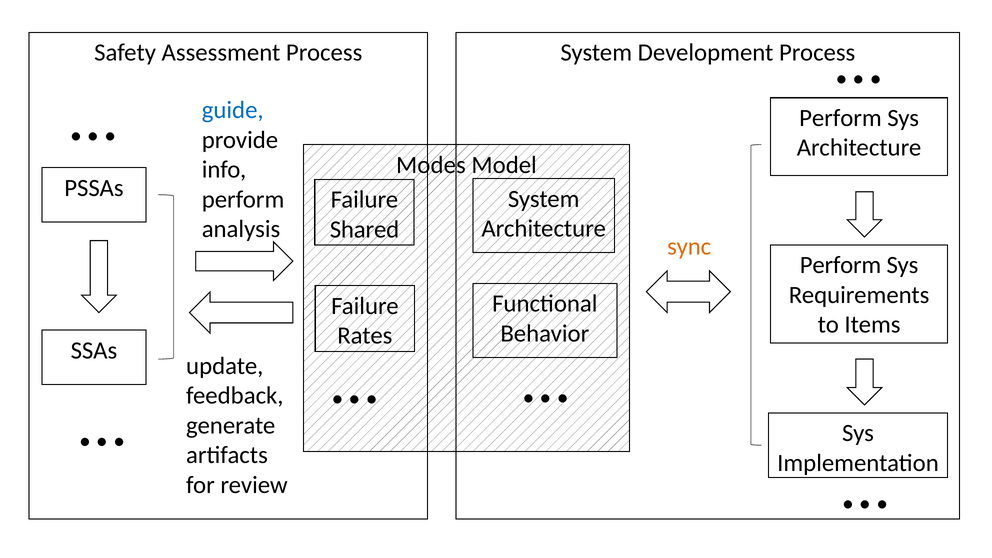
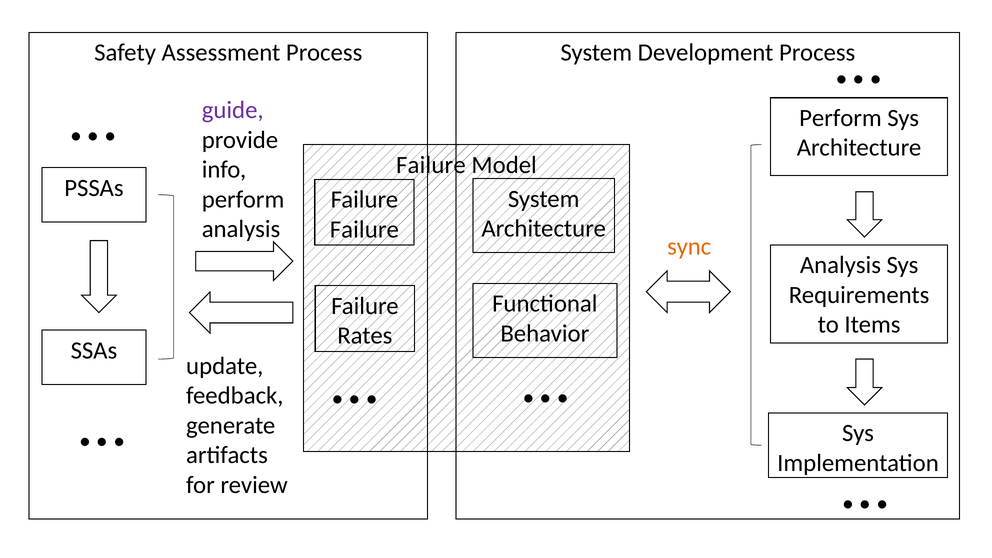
guide colour: blue -> purple
Modes at (431, 165): Modes -> Failure
Shared at (364, 229): Shared -> Failure
Perform at (841, 265): Perform -> Analysis
